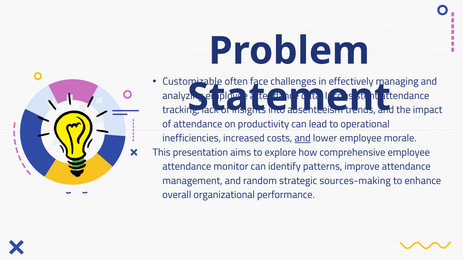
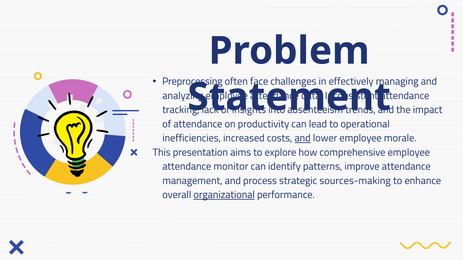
Customizable: Customizable -> Preprocessing
random: random -> process
organizational underline: none -> present
